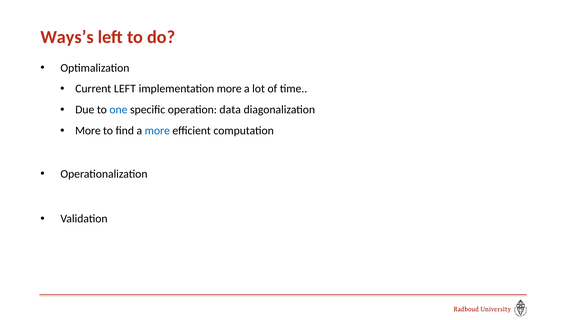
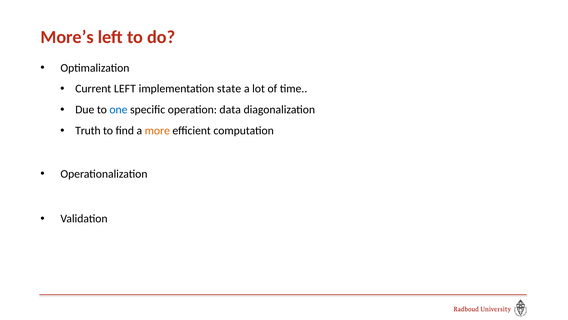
Ways’s: Ways’s -> More’s
implementation more: more -> state
More at (88, 130): More -> Truth
more at (157, 130) colour: blue -> orange
